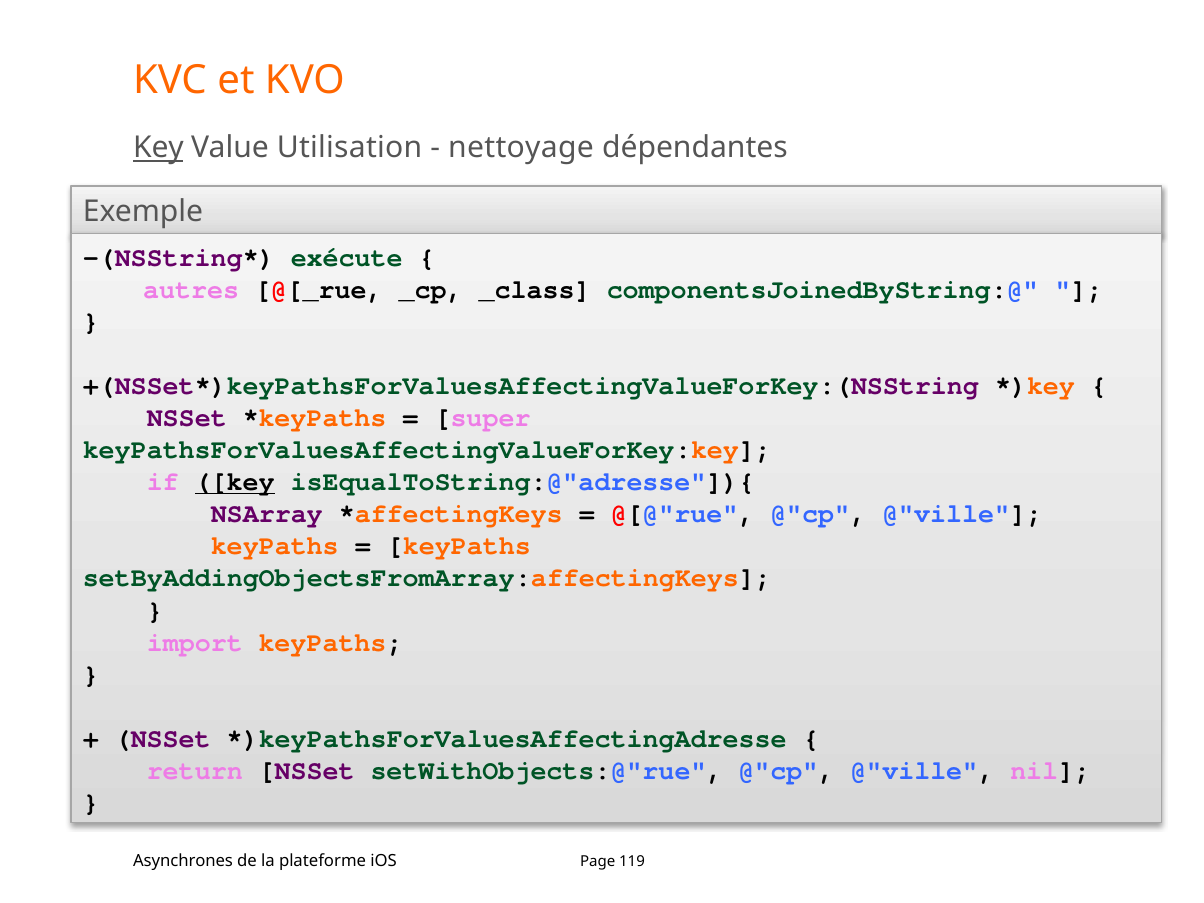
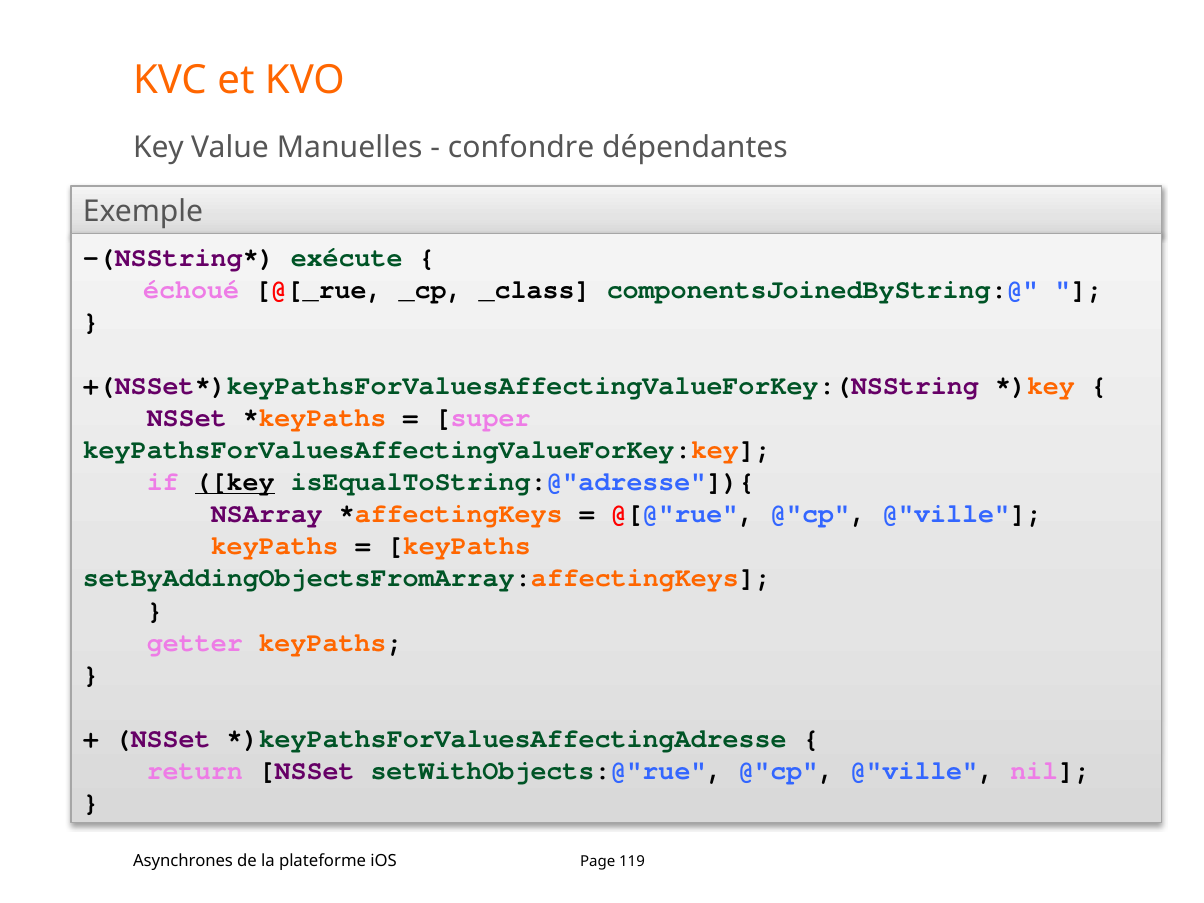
Key at (158, 148) underline: present -> none
Utilisation: Utilisation -> Manuelles
nettoyage: nettoyage -> confondre
autres: autres -> échoué
import: import -> getter
